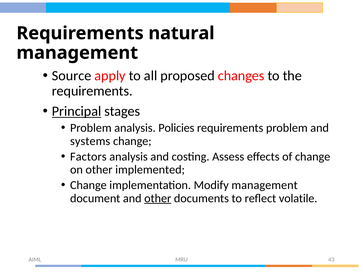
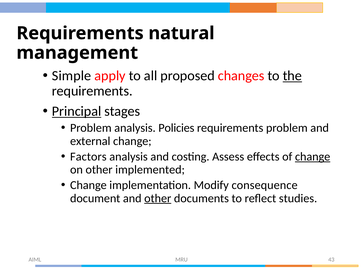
Source: Source -> Simple
the underline: none -> present
systems: systems -> external
change at (313, 157) underline: none -> present
Modify management: management -> consequence
volatile: volatile -> studies
